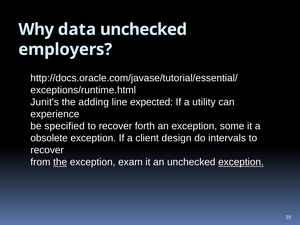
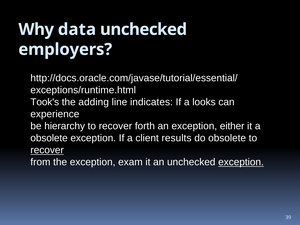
Junit's: Junit's -> Took's
expected: expected -> indicates
utility: utility -> looks
specified: specified -> hierarchy
some: some -> either
design: design -> results
do intervals: intervals -> obsolete
recover at (47, 150) underline: none -> present
the at (60, 162) underline: present -> none
